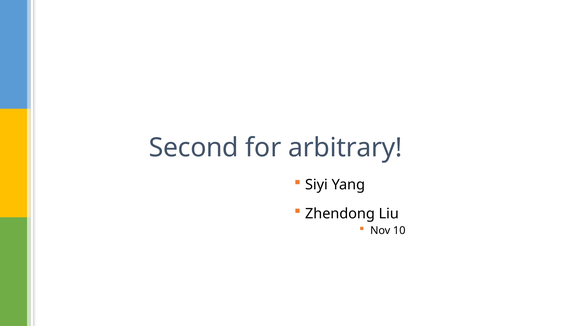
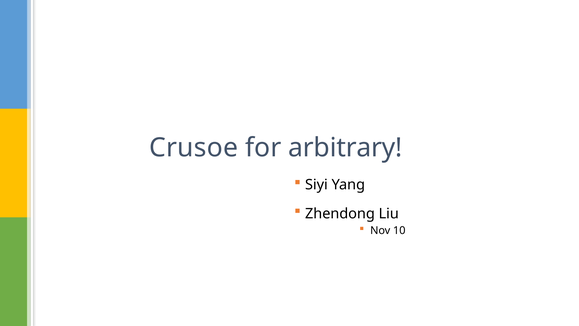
Second: Second -> Crusoe
